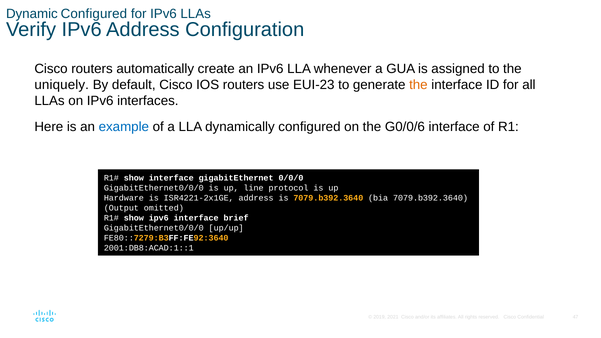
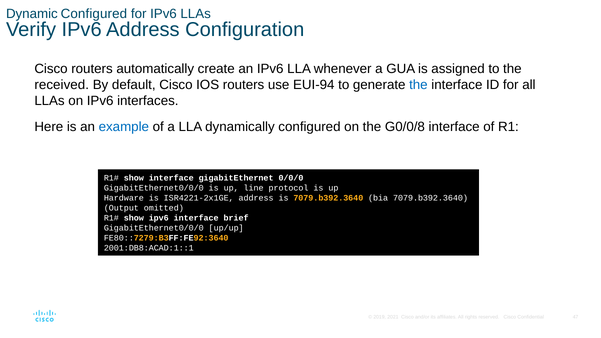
uniquely: uniquely -> received
EUI-23: EUI-23 -> EUI-94
the at (418, 85) colour: orange -> blue
G0/0/6: G0/0/6 -> G0/0/8
